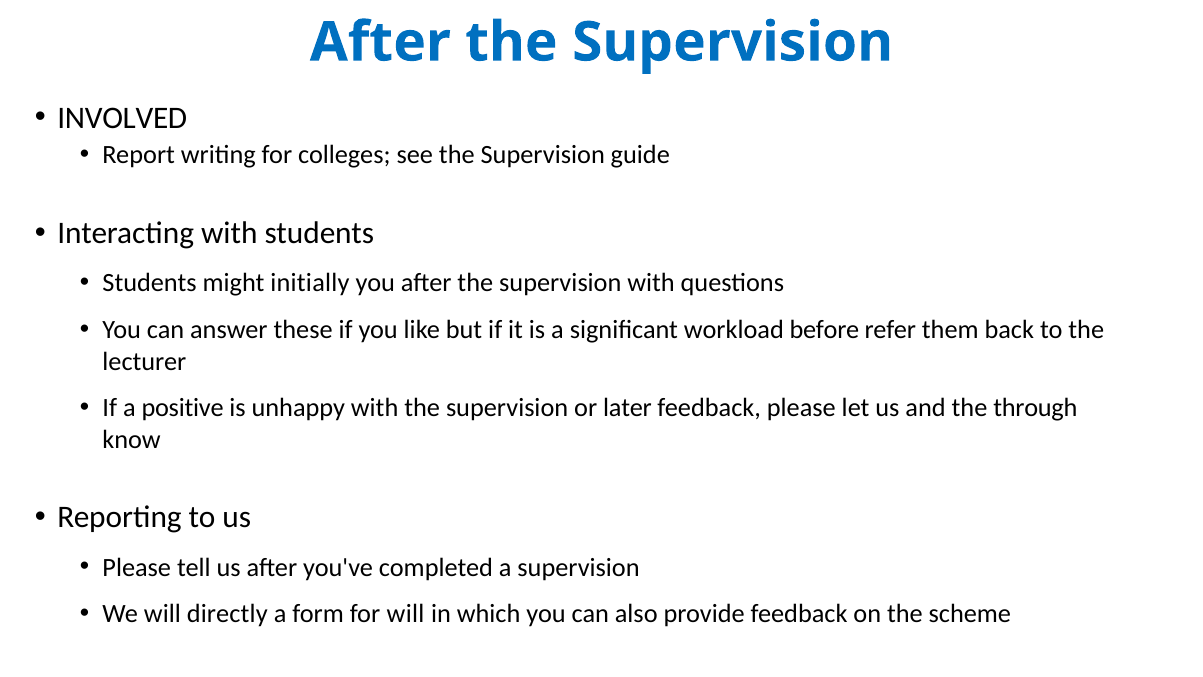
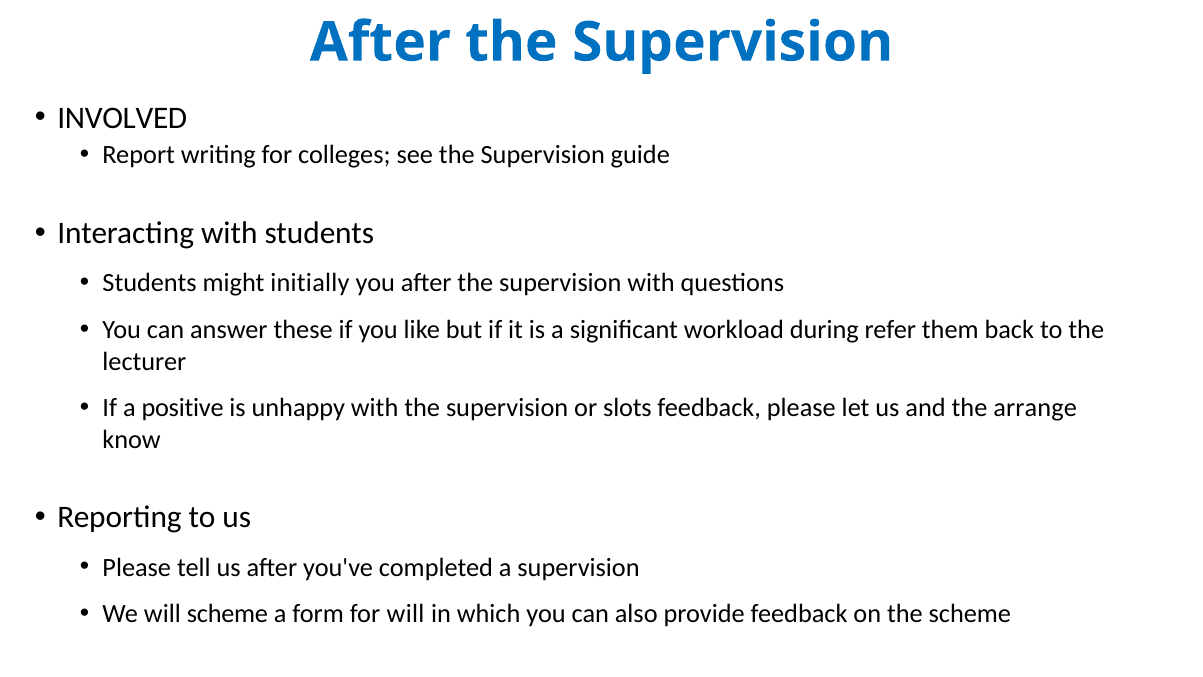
before: before -> during
later: later -> slots
through: through -> arrange
will directly: directly -> scheme
